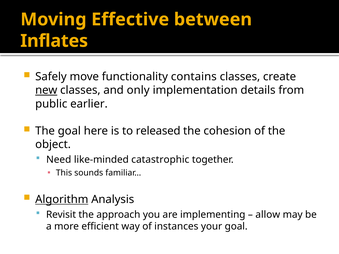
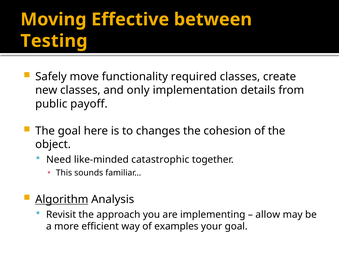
Inflates: Inflates -> Testing
contains: contains -> required
new underline: present -> none
earlier: earlier -> payoff
released: released -> changes
instances: instances -> examples
